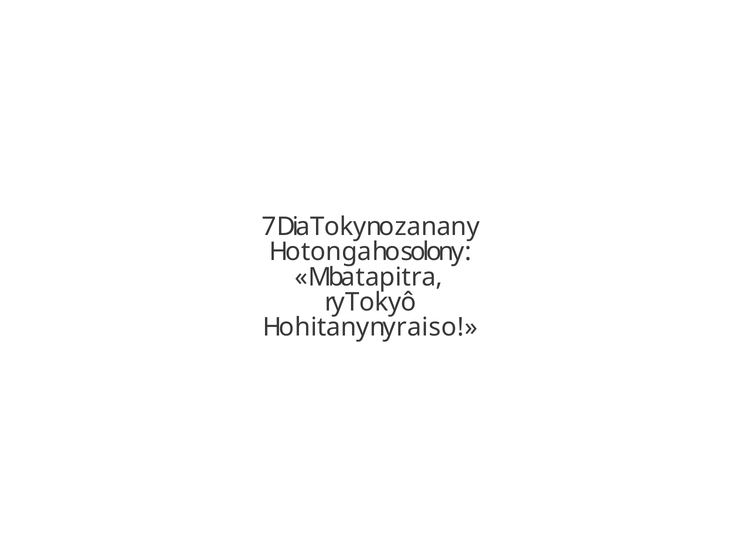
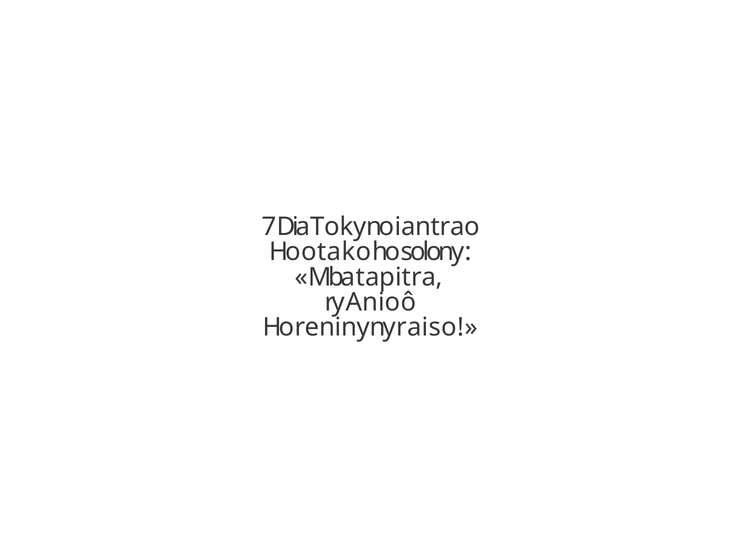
zanany: zanany -> iantrao
tonga: tonga -> otako
ry Toky: Toky -> Anio
hitany: hitany -> reniny
